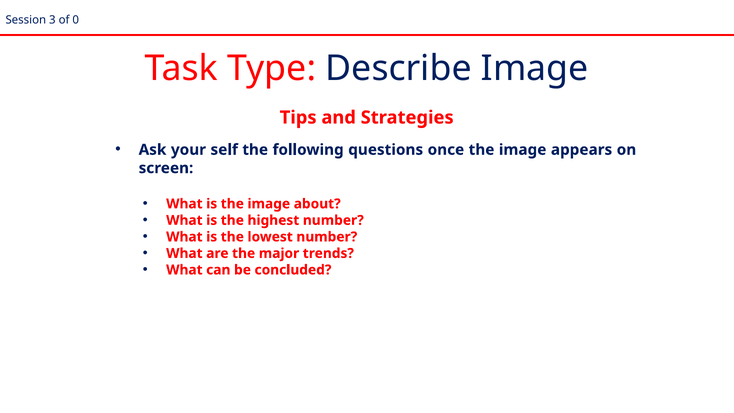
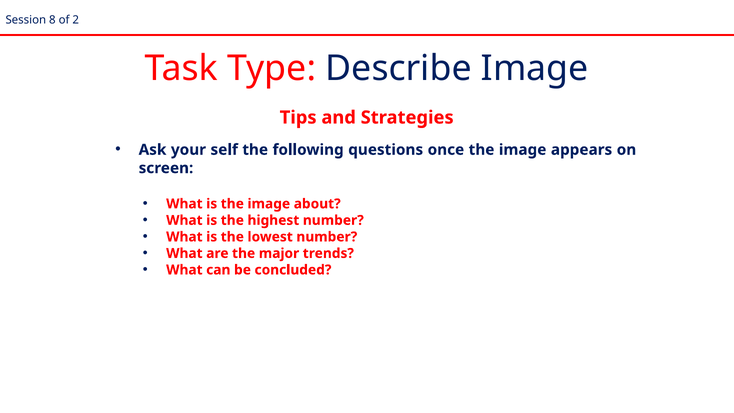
3: 3 -> 8
0: 0 -> 2
